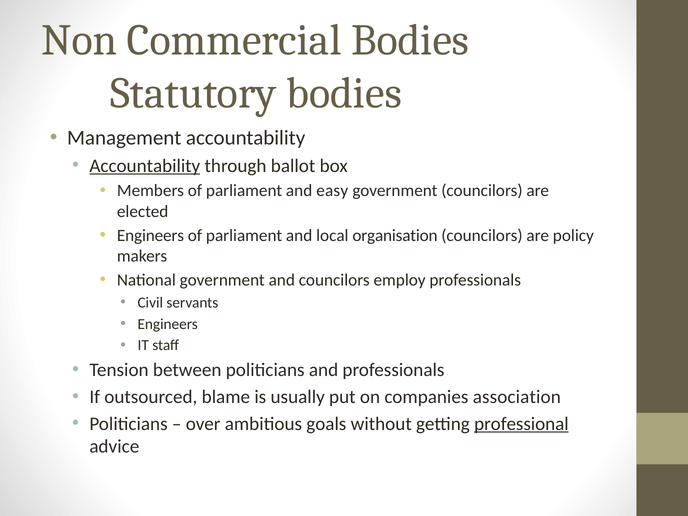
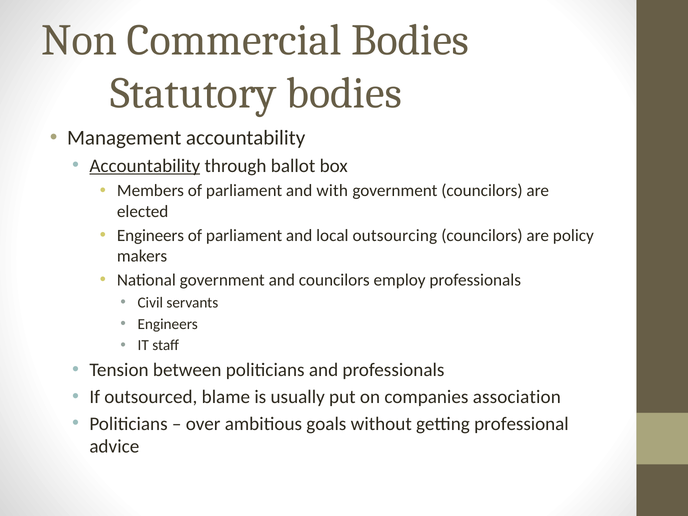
easy: easy -> with
organisation: organisation -> outsourcing
professional underline: present -> none
